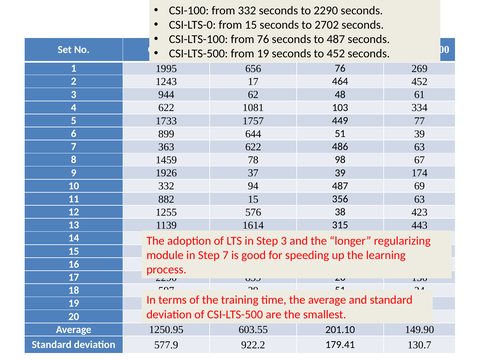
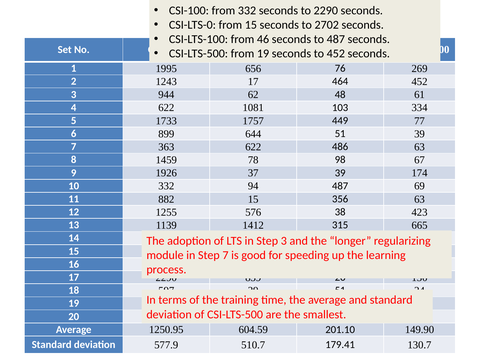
from 76: 76 -> 46
1614: 1614 -> 1412
443: 443 -> 665
603.55: 603.55 -> 604.59
922.2: 922.2 -> 510.7
